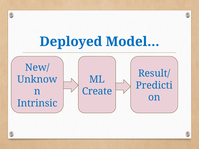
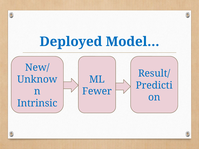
Create: Create -> Fewer
